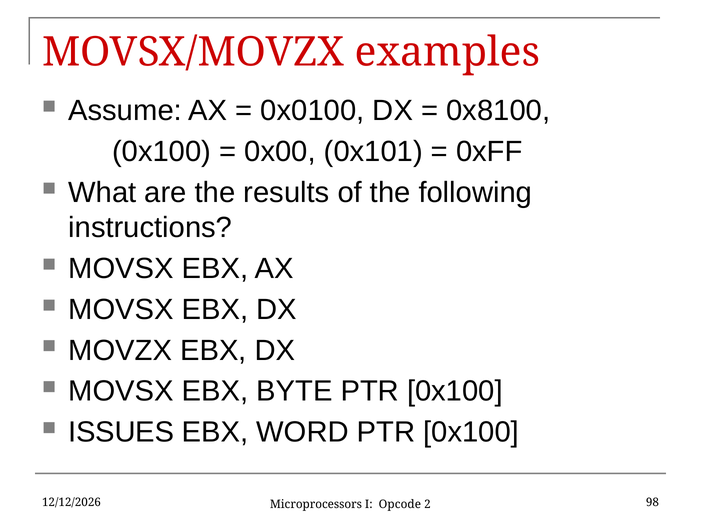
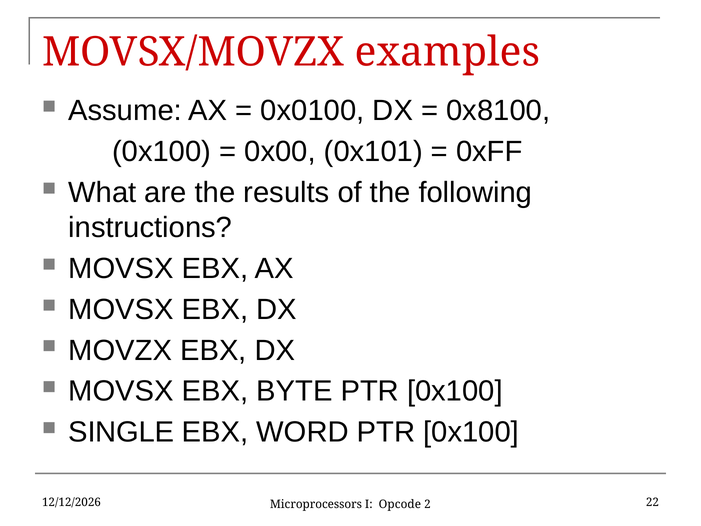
ISSUES: ISSUES -> SINGLE
98: 98 -> 22
